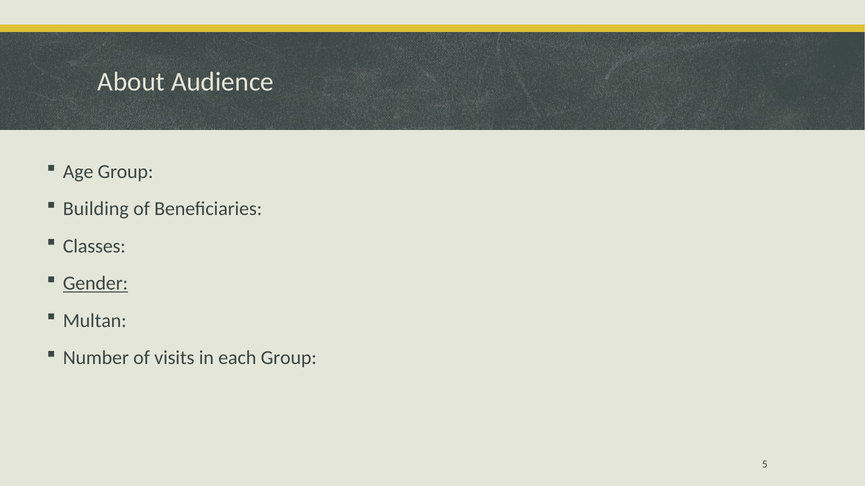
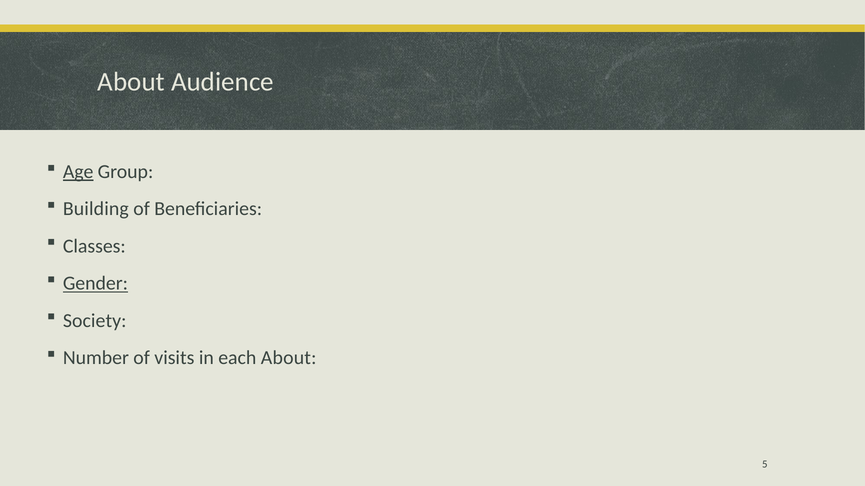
Age underline: none -> present
Multan: Multan -> Society
each Group: Group -> About
